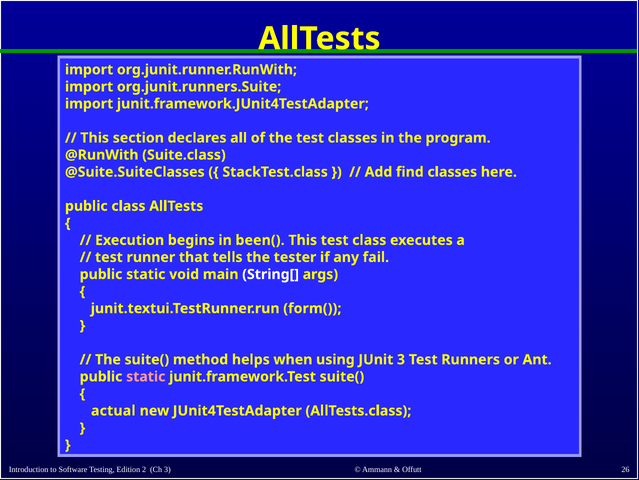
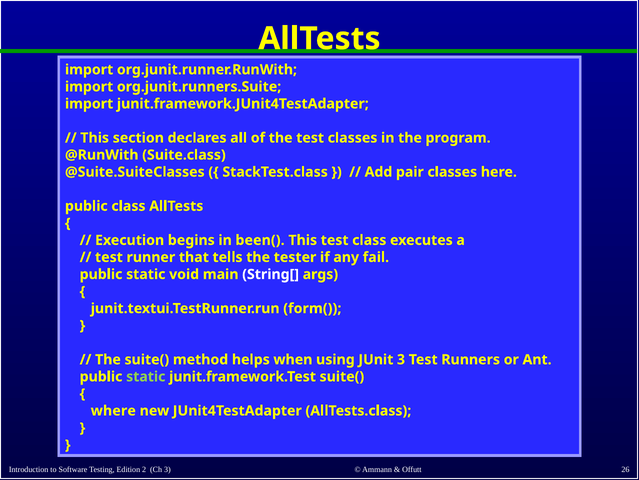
find: find -> pair
static at (146, 376) colour: pink -> light green
actual: actual -> where
